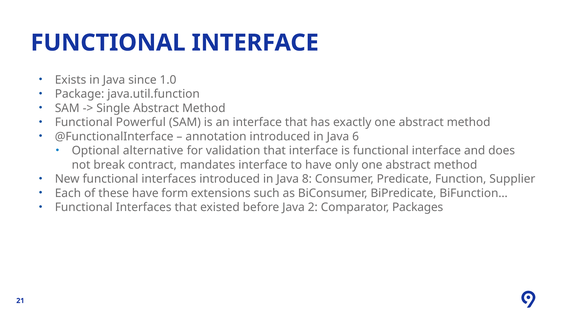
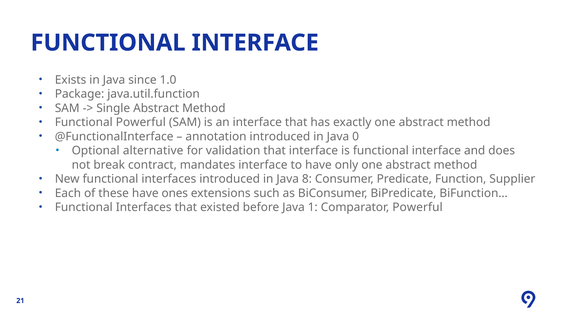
6: 6 -> 0
form: form -> ones
2: 2 -> 1
Comparator Packages: Packages -> Powerful
